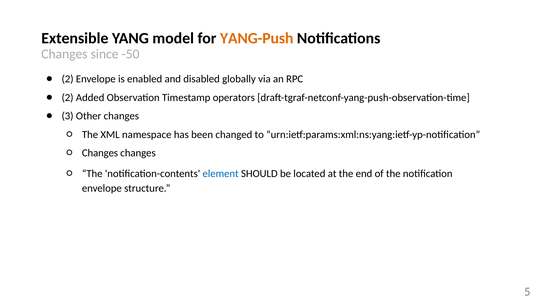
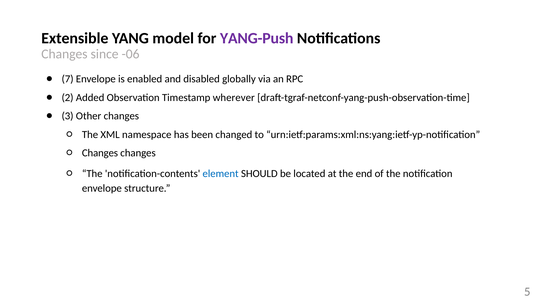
YANG-Push colour: orange -> purple
-50: -50 -> -06
2 at (68, 79): 2 -> 7
operators: operators -> wherever
